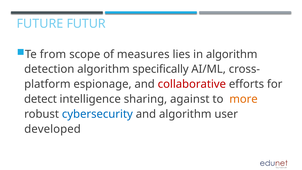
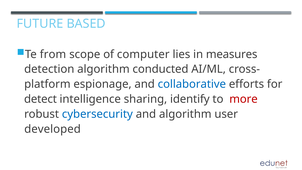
FUTUR: FUTUR -> BASED
measures: measures -> computer
in algorithm: algorithm -> measures
specifically: specifically -> conducted
collaborative colour: red -> blue
against: against -> identify
more colour: orange -> red
